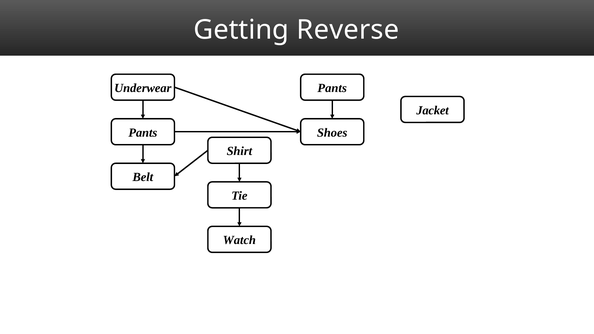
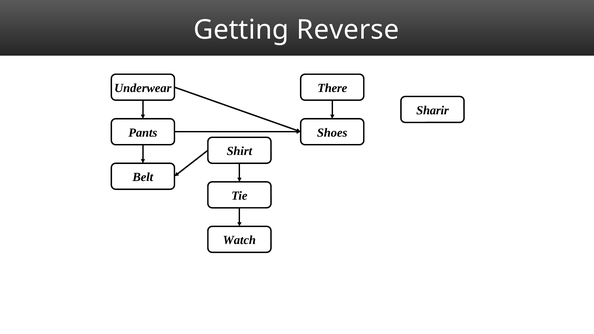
Underwear Pants: Pants -> There
Jacket: Jacket -> Sharir
